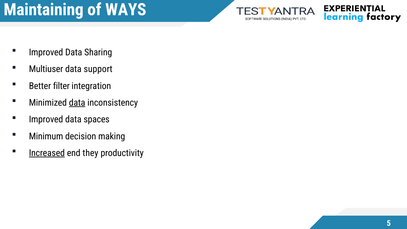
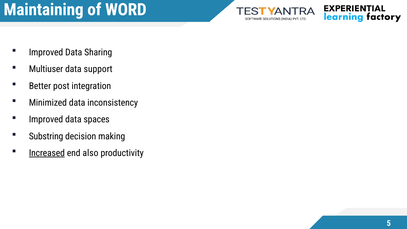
WAYS: WAYS -> WORD
filter: filter -> post
data at (77, 103) underline: present -> none
Minimum: Minimum -> Substring
they: they -> also
